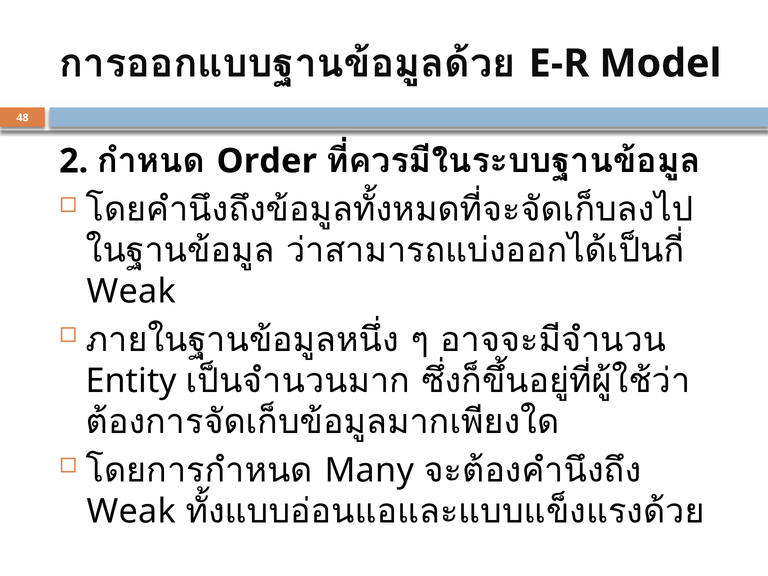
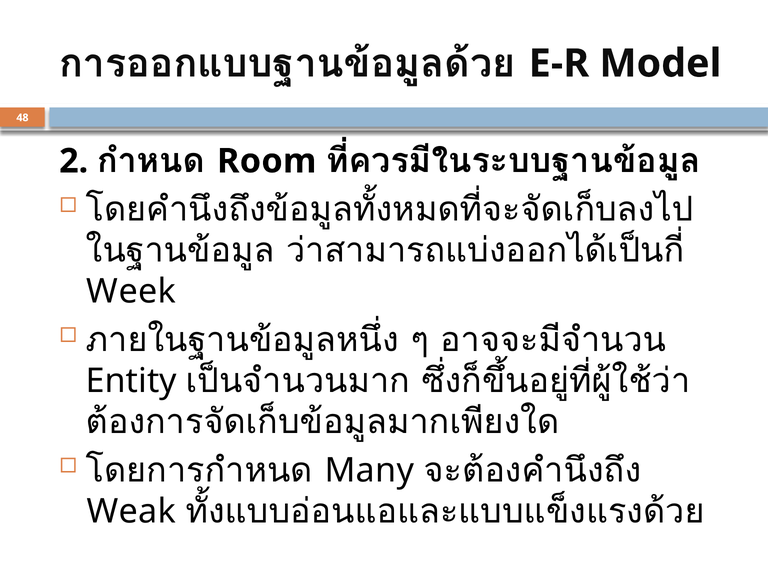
Order: Order -> Room
Weak at (131, 291): Weak -> Week
